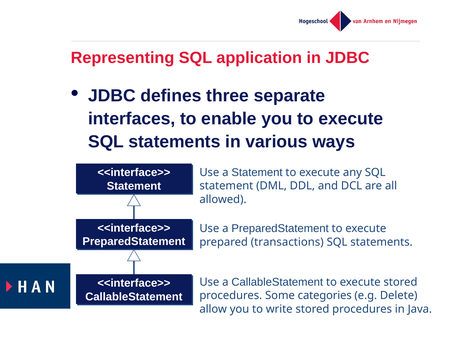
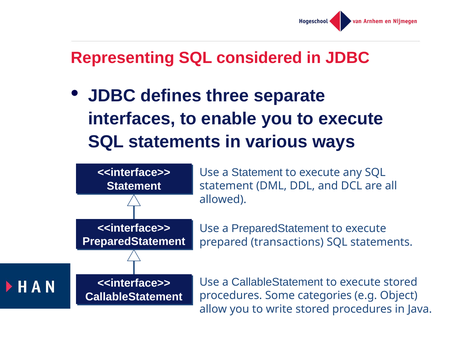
application: application -> considered
Delete: Delete -> Object
